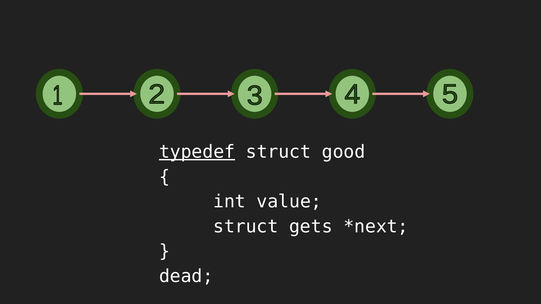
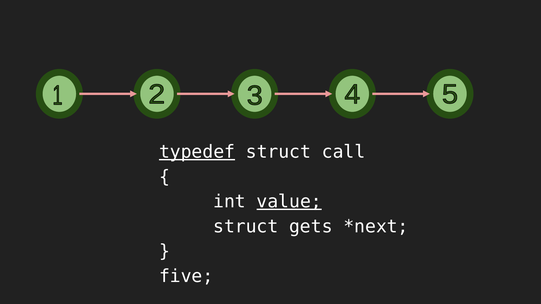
good: good -> call
value underline: none -> present
dead: dead -> five
